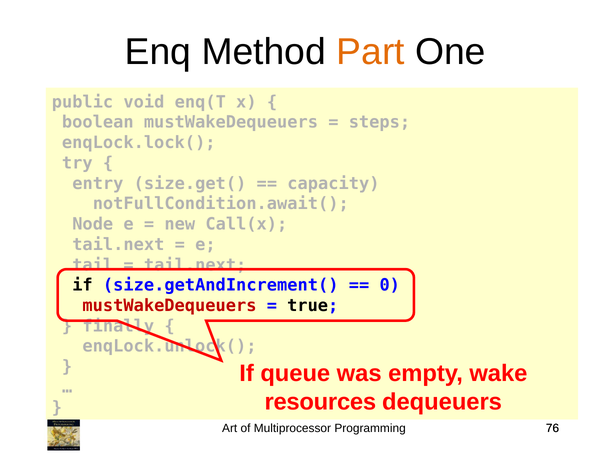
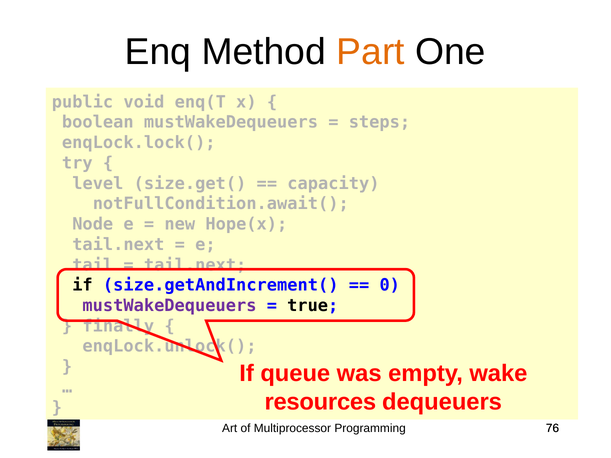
entry: entry -> level
Call(x: Call(x -> Hope(x
mustWakeDequeuers at (169, 306) colour: red -> purple
